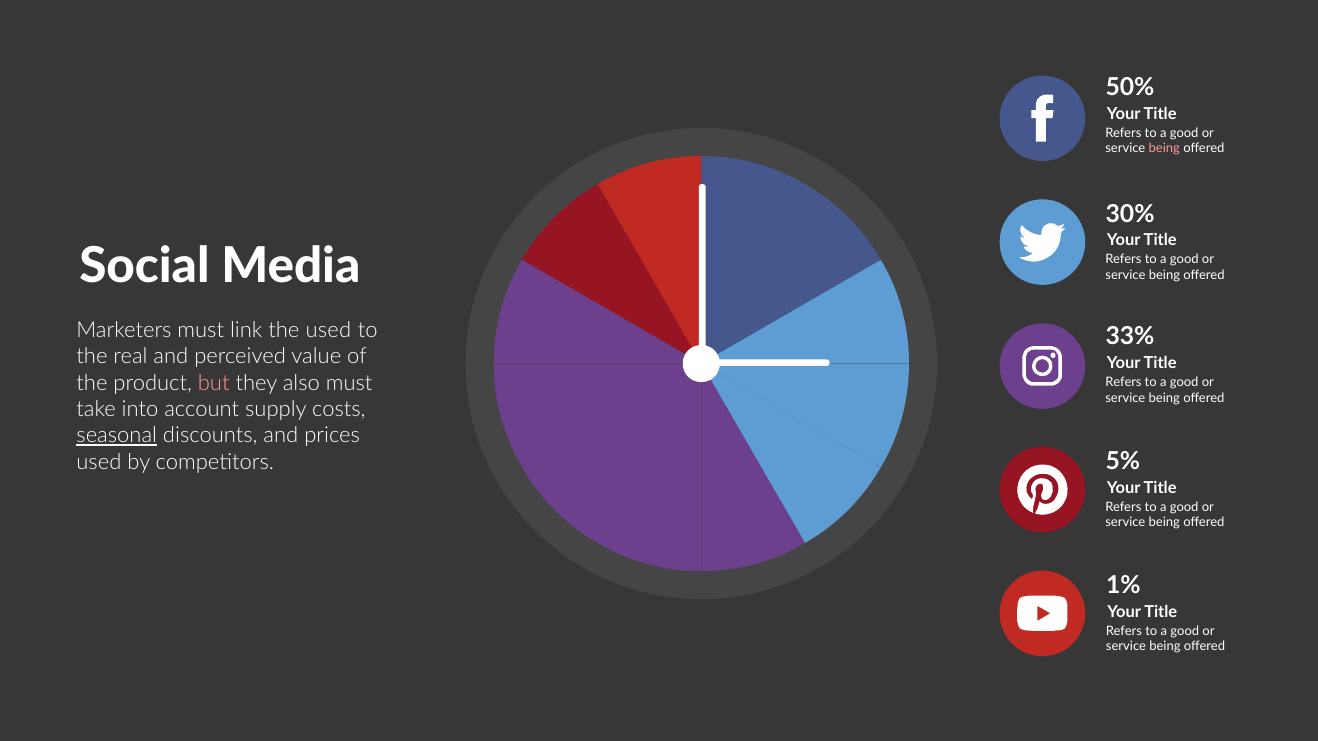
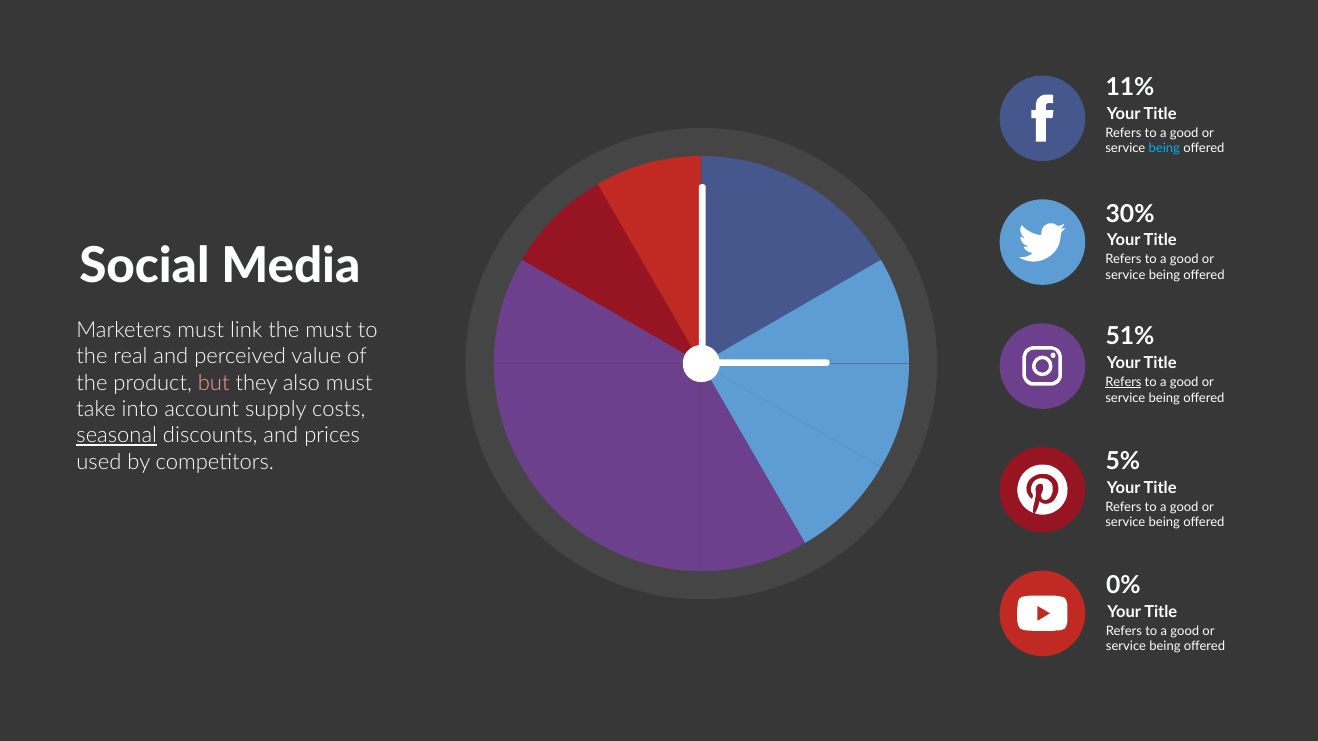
50%: 50% -> 11%
being at (1164, 149) colour: pink -> light blue
the used: used -> must
33%: 33% -> 51%
Refers at (1123, 382) underline: none -> present
1%: 1% -> 0%
